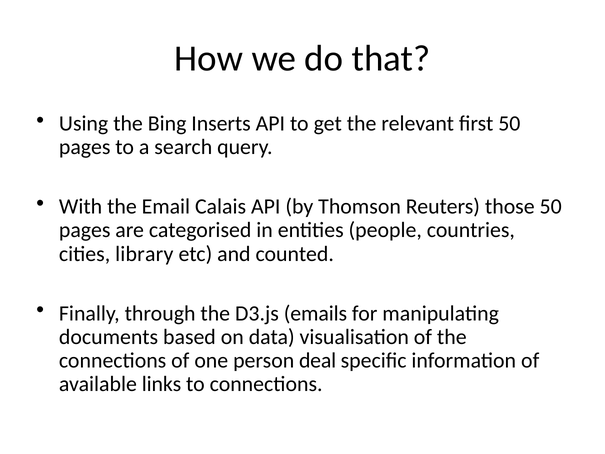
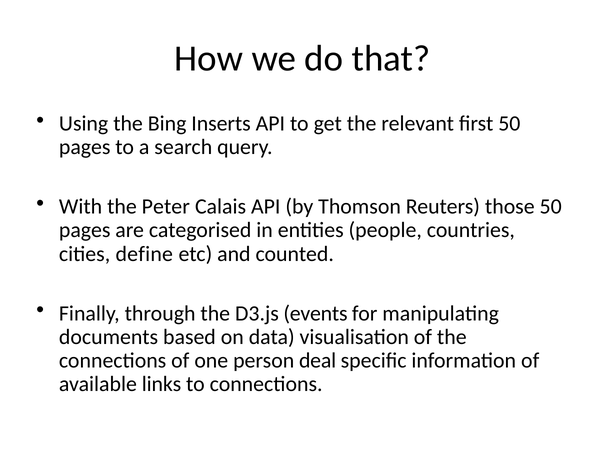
Email: Email -> Peter
library: library -> define
emails: emails -> events
